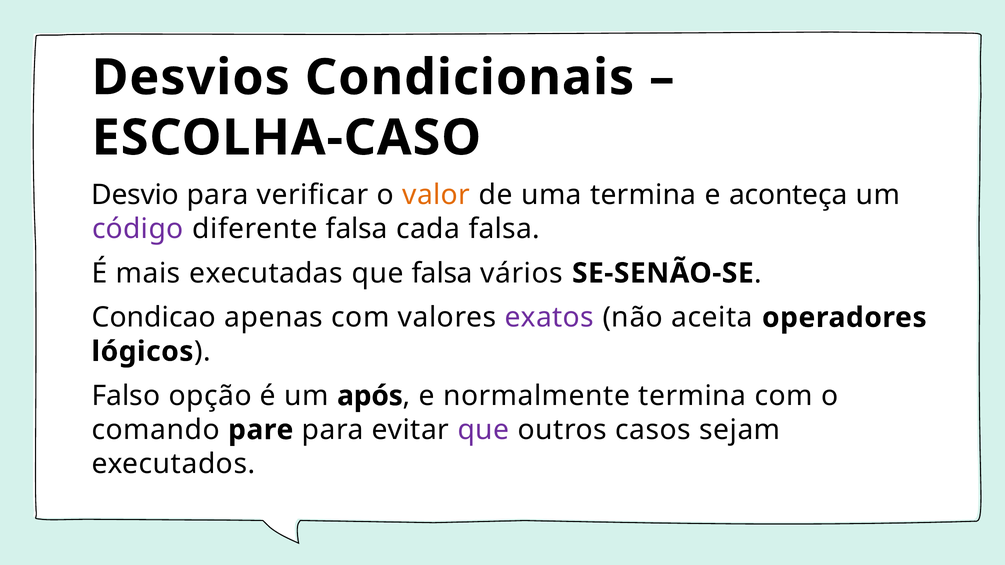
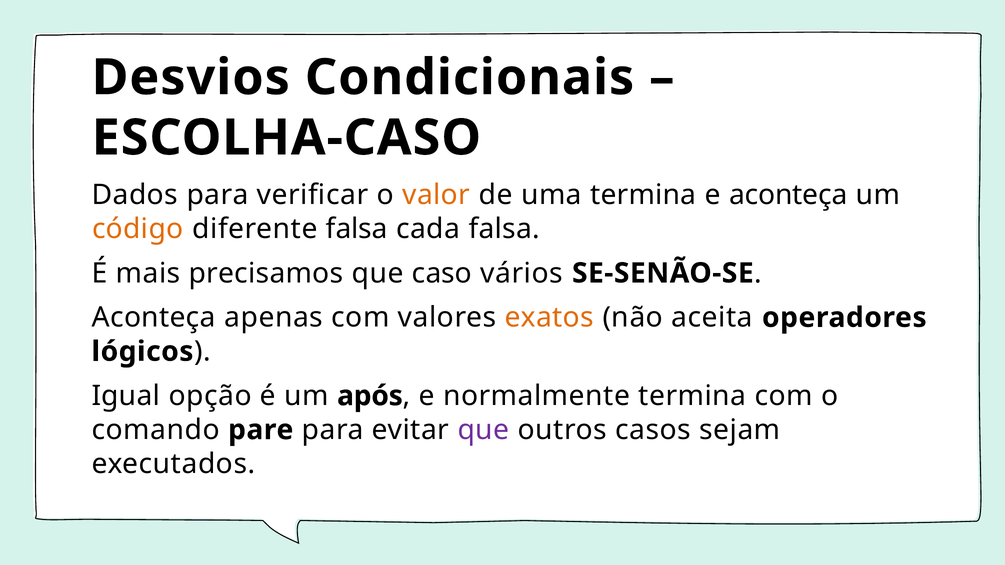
Desvio: Desvio -> Dados
código colour: purple -> orange
executadas: executadas -> precisamos
que falsa: falsa -> caso
Condicao at (154, 318): Condicao -> Aconteça
exatos colour: purple -> orange
Falso: Falso -> Igual
